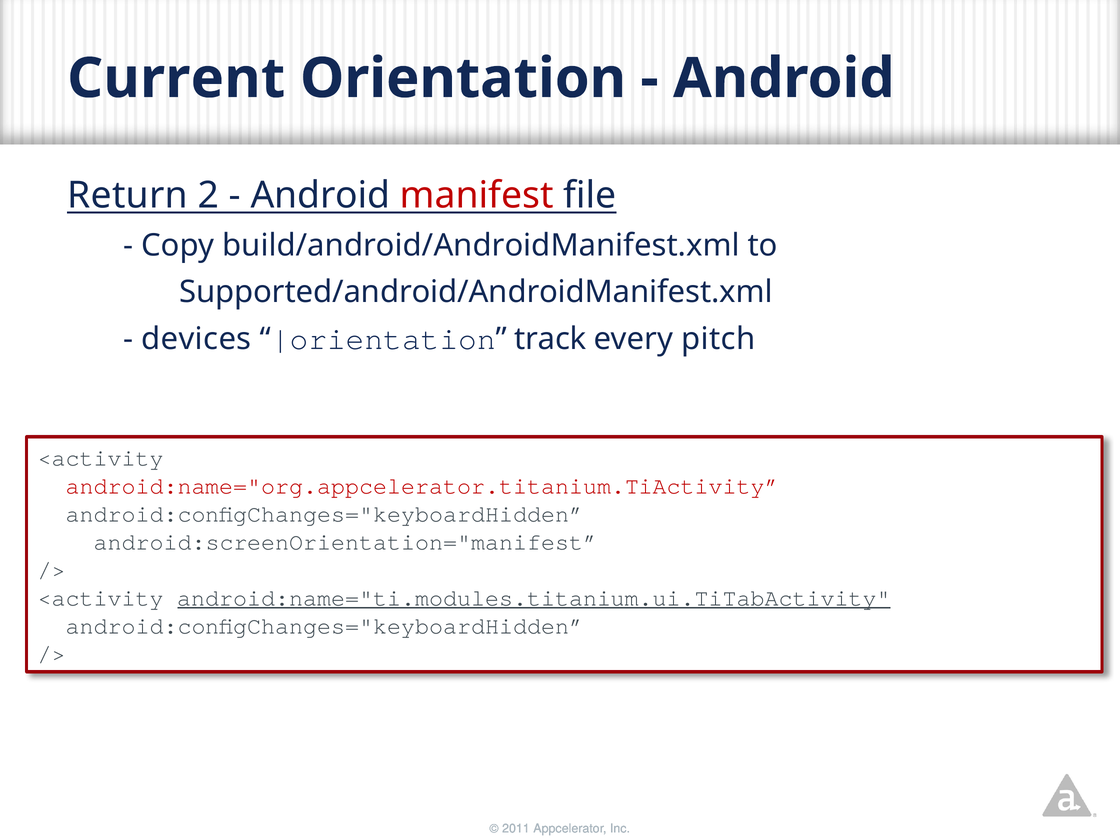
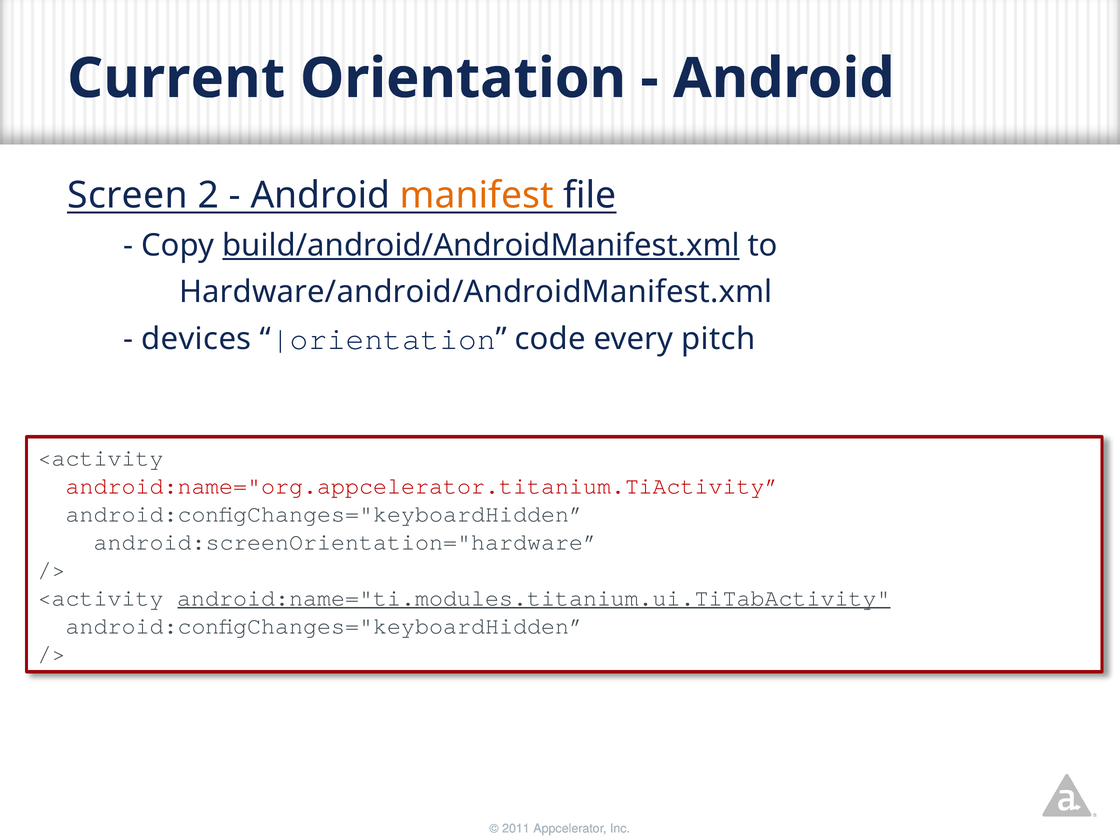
Return: Return -> Screen
manifest colour: red -> orange
build/android/AndroidManifest.xml underline: none -> present
Supported/android/AndroidManifest.xml: Supported/android/AndroidManifest.xml -> Hardware/android/AndroidManifest.xml
track: track -> code
android:screenOrientation="manifest: android:screenOrientation="manifest -> android:screenOrientation="hardware
